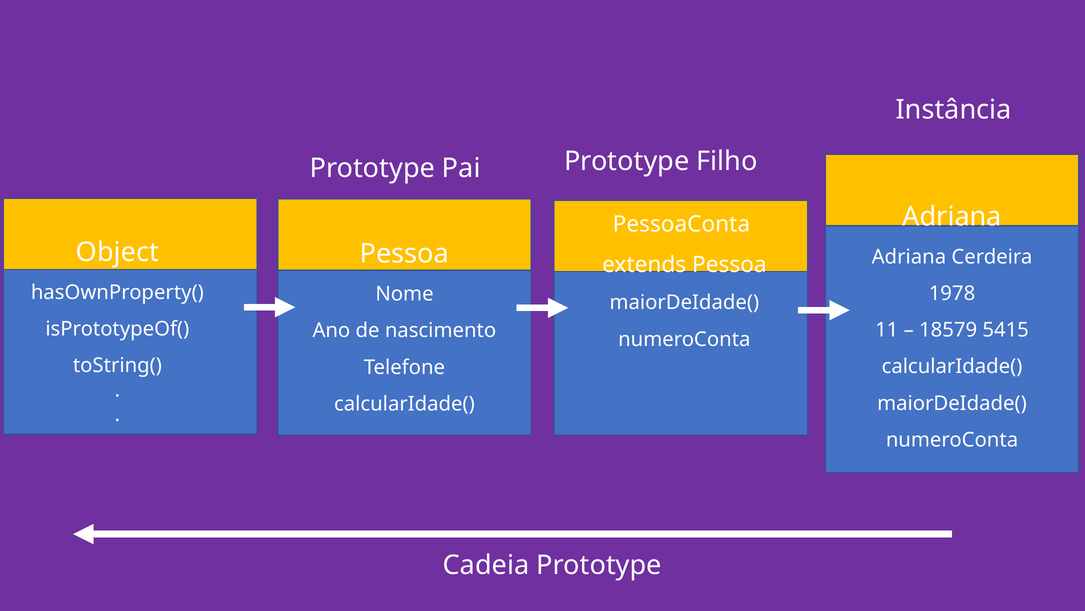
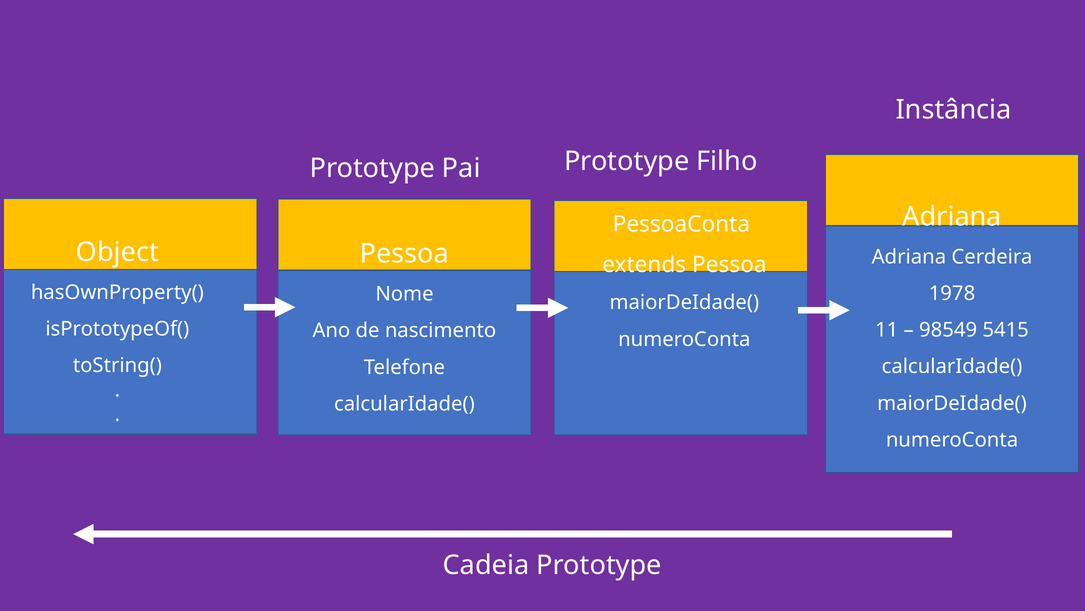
18579: 18579 -> 98549
